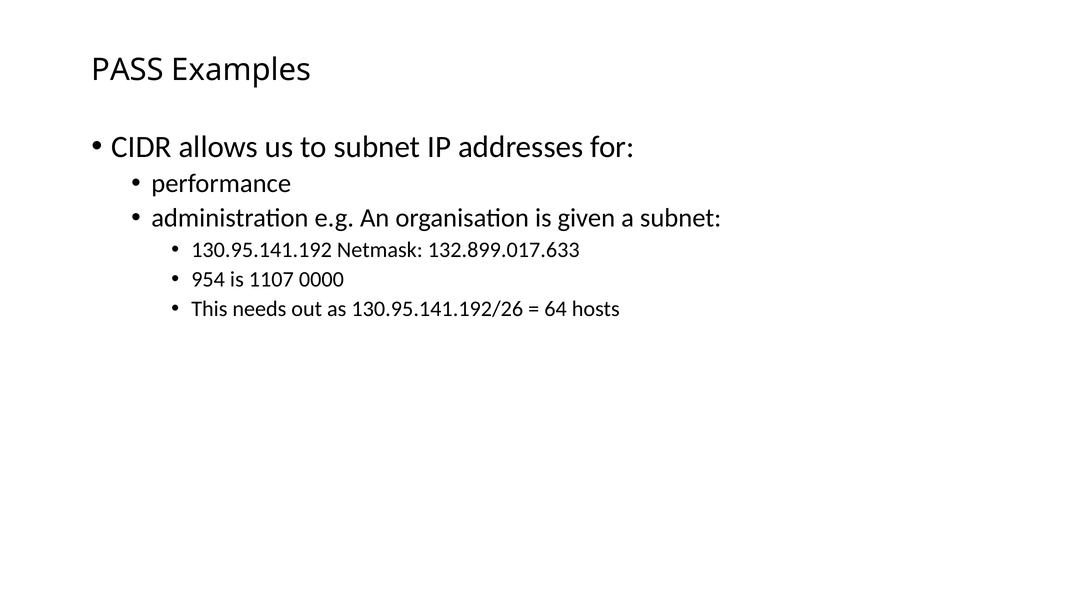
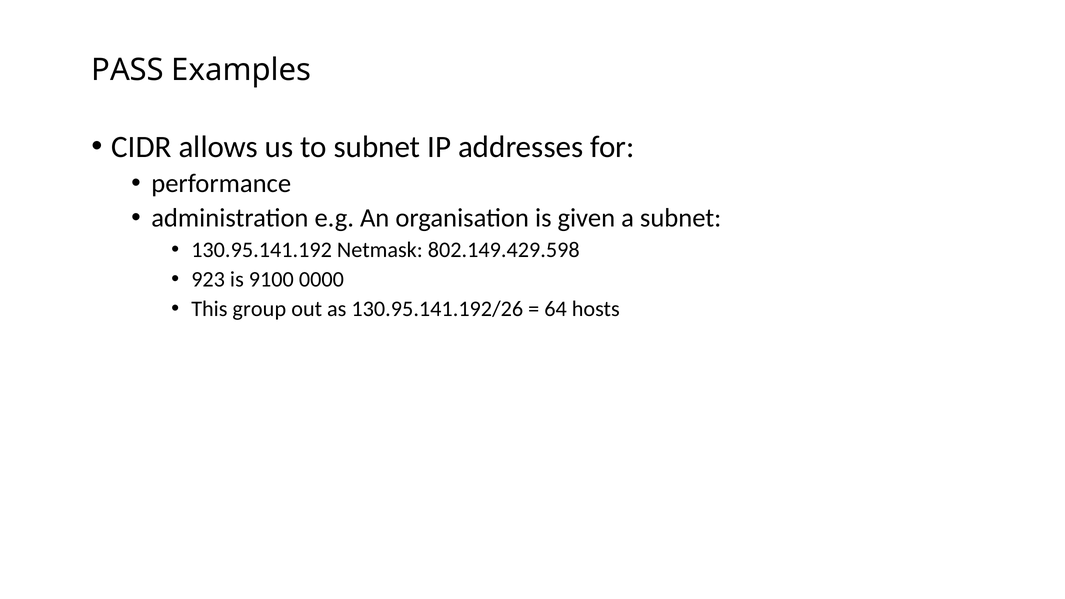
132.899.017.633: 132.899.017.633 -> 802.149.429.598
954: 954 -> 923
1107: 1107 -> 9100
needs: needs -> group
